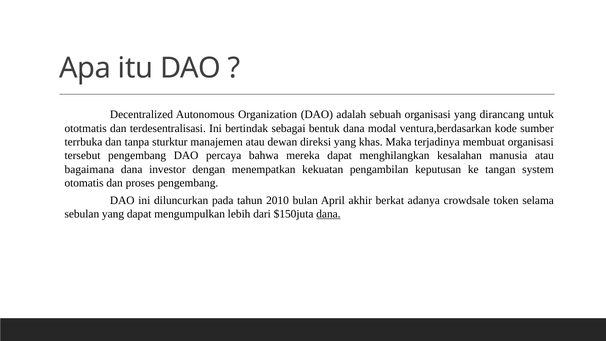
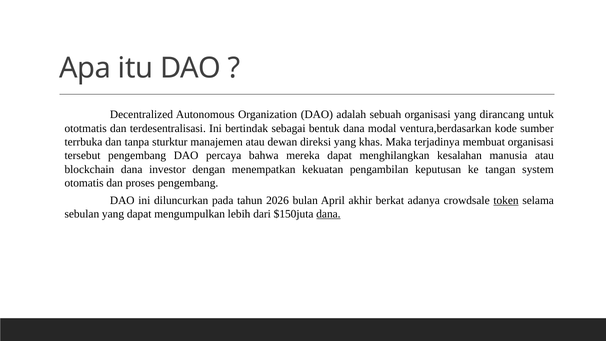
bagaimana: bagaimana -> blockchain
2010: 2010 -> 2026
token underline: none -> present
